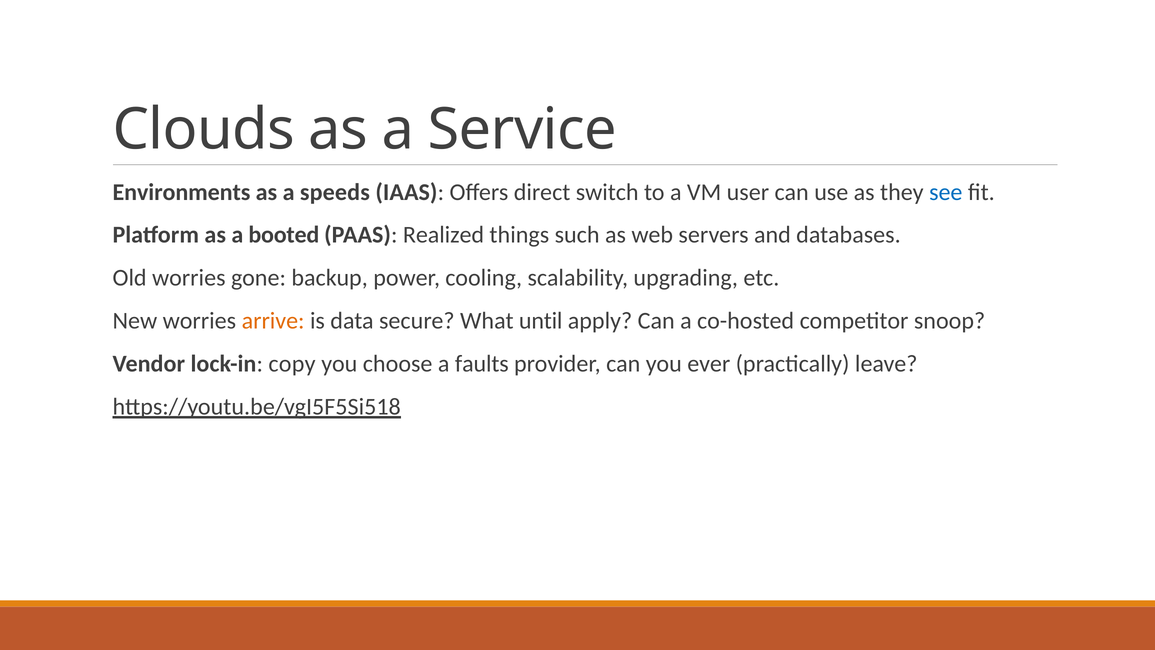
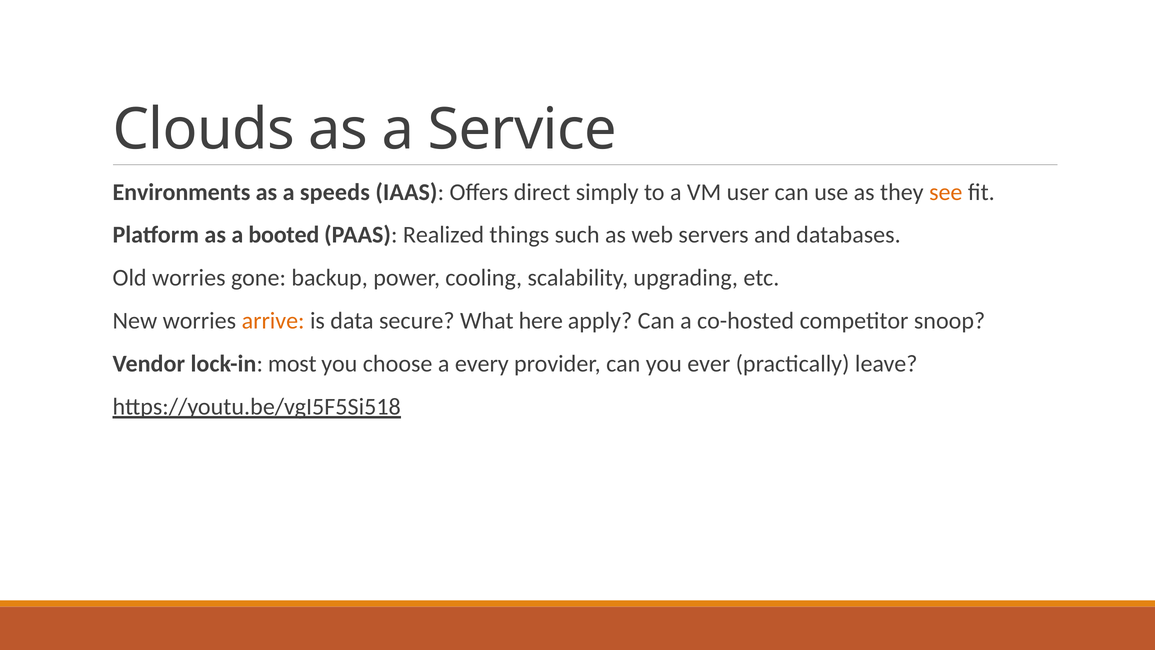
switch: switch -> simply
see colour: blue -> orange
until: until -> here
copy: copy -> most
faults: faults -> every
